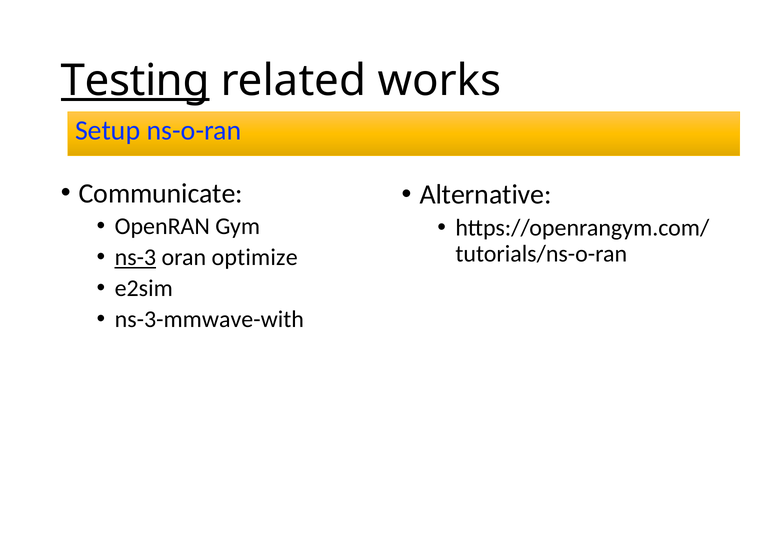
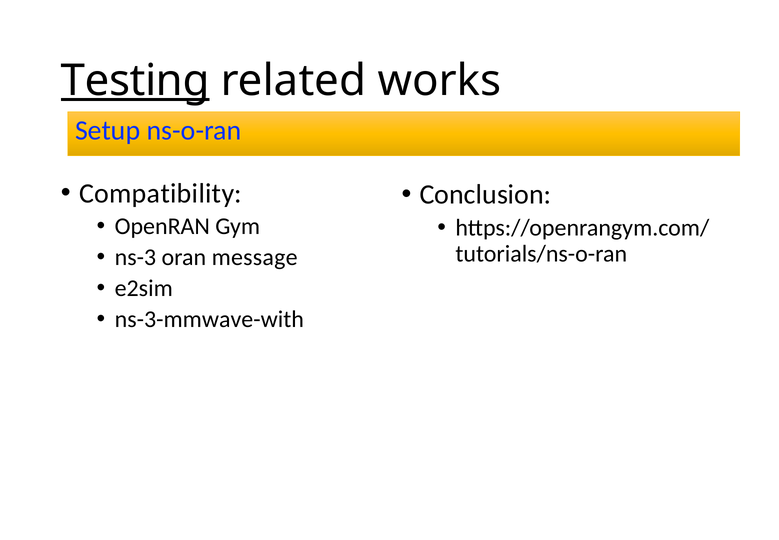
Communicate: Communicate -> Compatibility
Alternative: Alternative -> Conclusion
ns-3 underline: present -> none
optimize: optimize -> message
